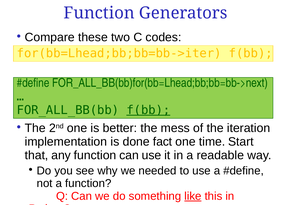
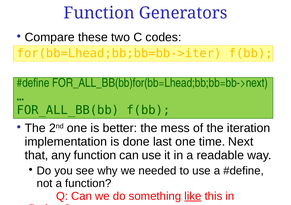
f(bb at (148, 110) underline: present -> none
fact: fact -> last
Start: Start -> Next
